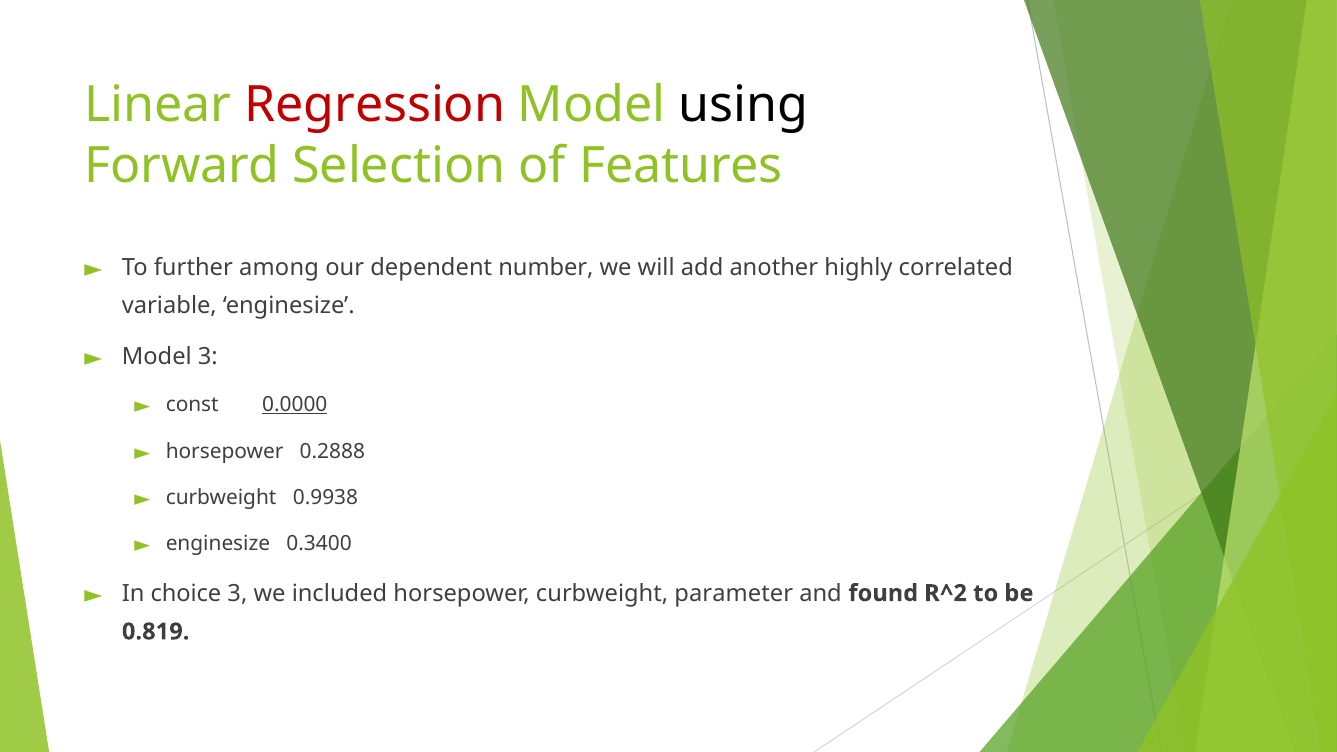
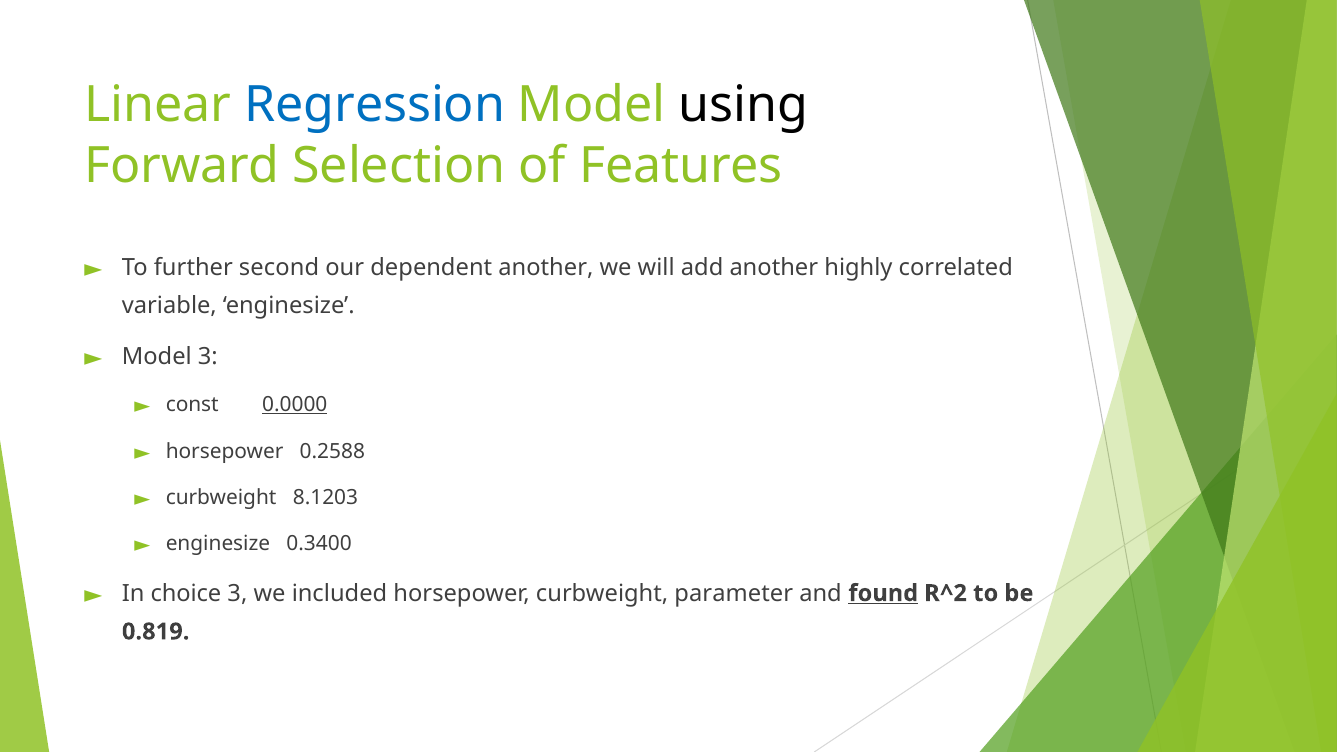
Regression colour: red -> blue
among: among -> second
dependent number: number -> another
0.2888: 0.2888 -> 0.2588
0.9938: 0.9938 -> 8.1203
found underline: none -> present
